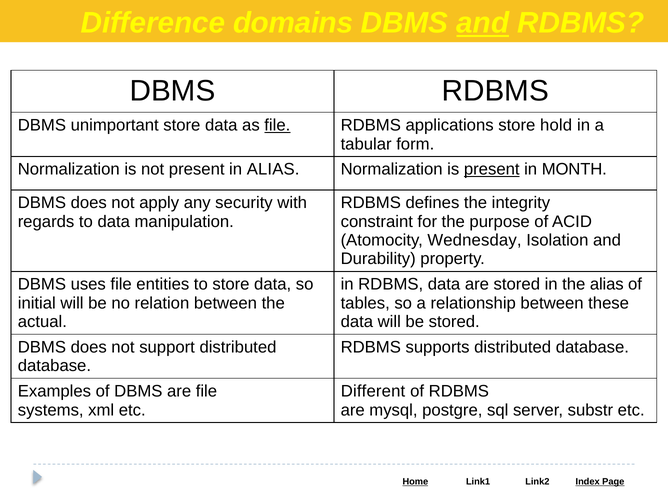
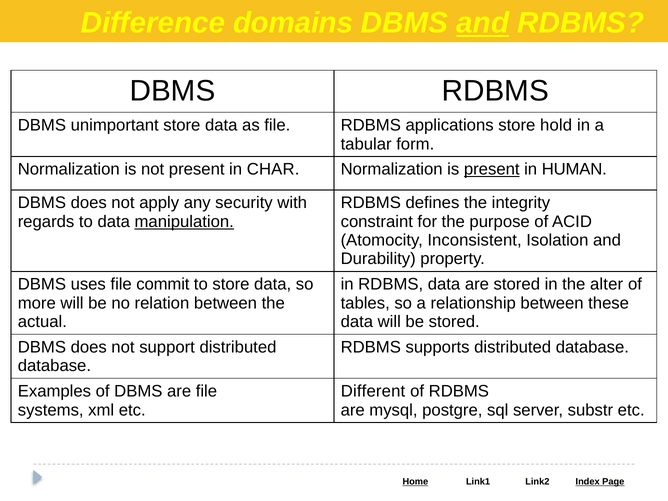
file at (277, 125) underline: present -> none
in ALIAS: ALIAS -> CHAR
MONTH: MONTH -> HUMAN
manipulation underline: none -> present
Wednesday: Wednesday -> Inconsistent
entities: entities -> commit
the alias: alias -> alter
initial: initial -> more
